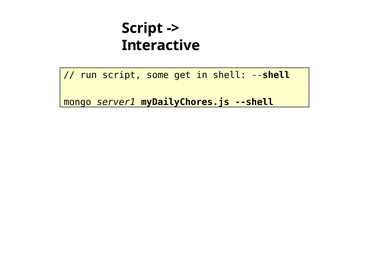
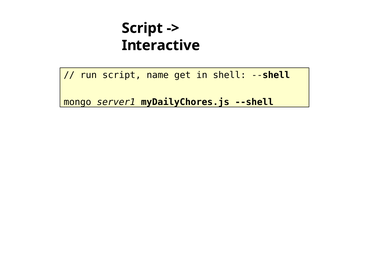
some: some -> name
